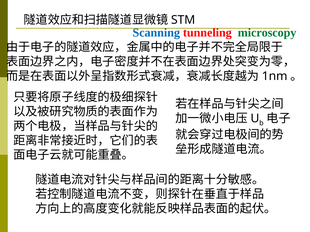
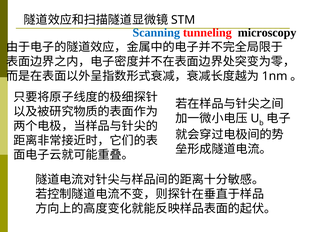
microscopy colour: green -> black
